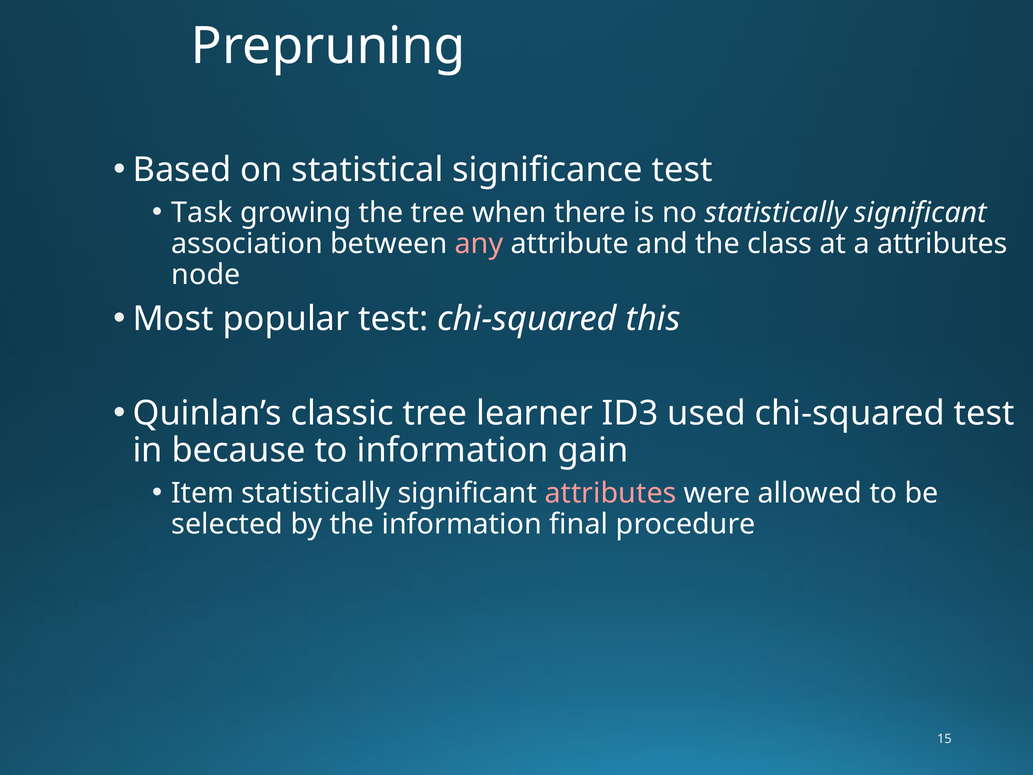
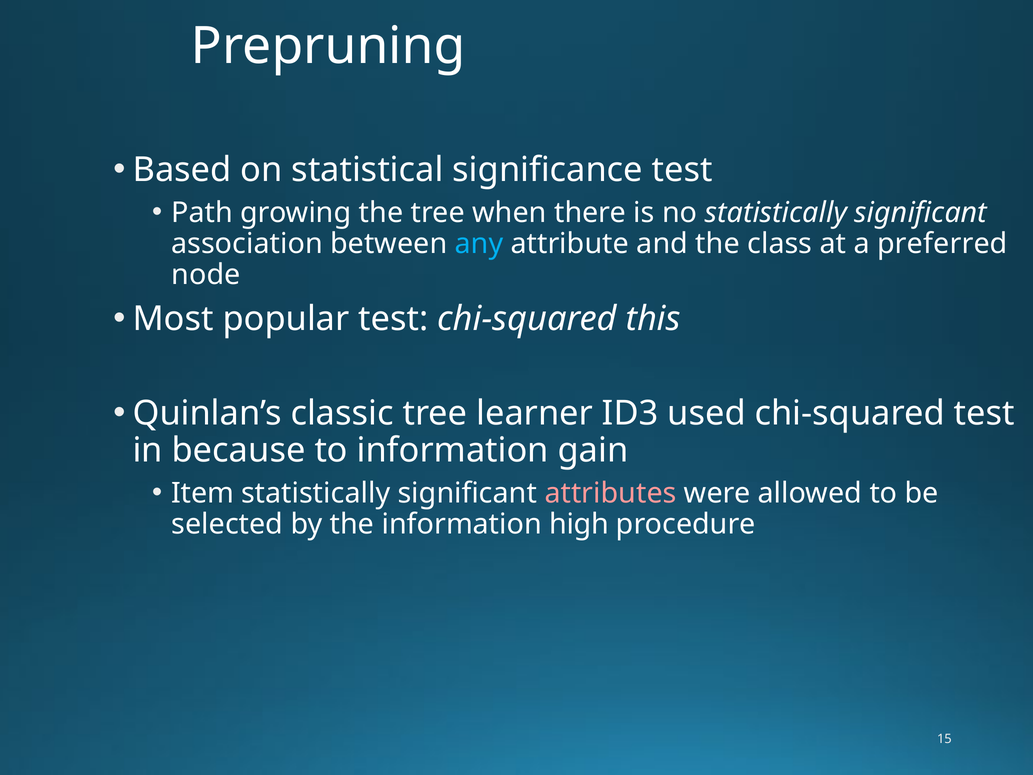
Task: Task -> Path
any colour: pink -> light blue
a attributes: attributes -> preferred
final: final -> high
